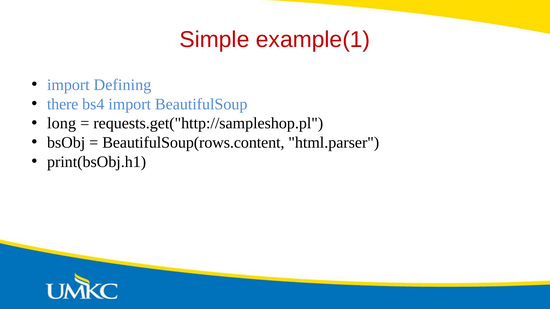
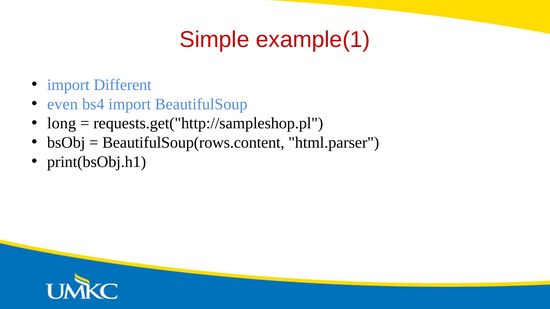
Defining: Defining -> Different
there: there -> even
